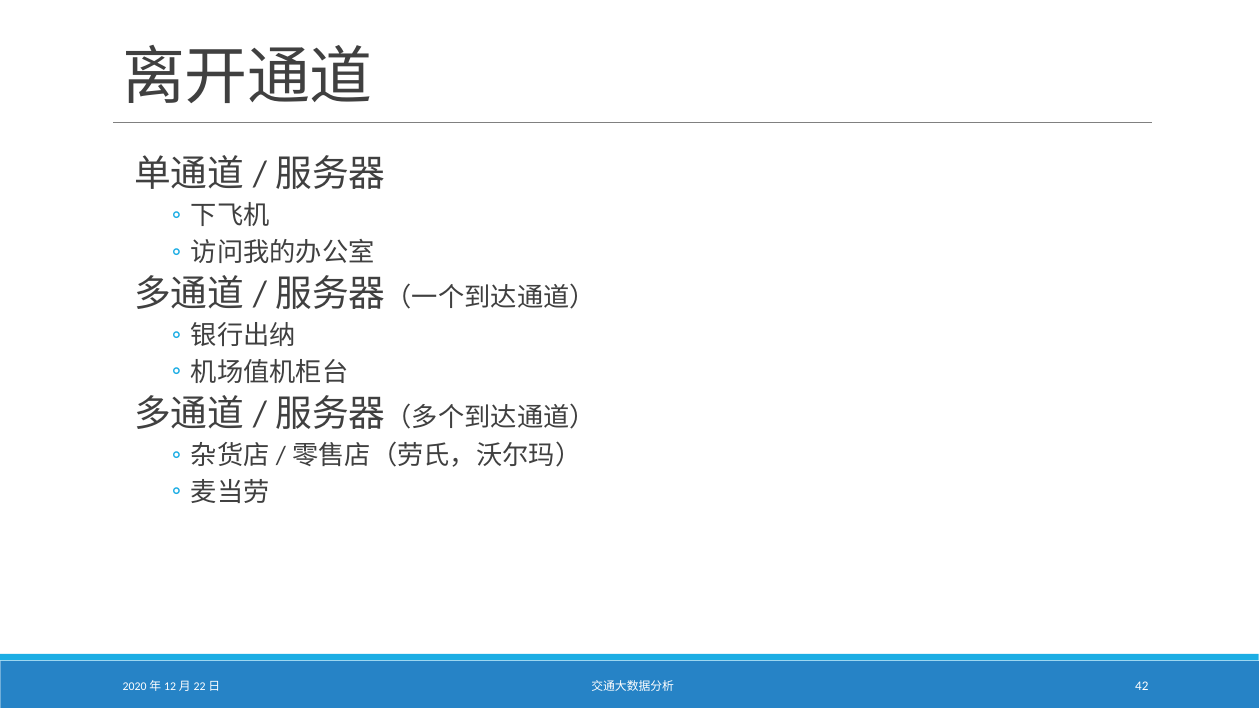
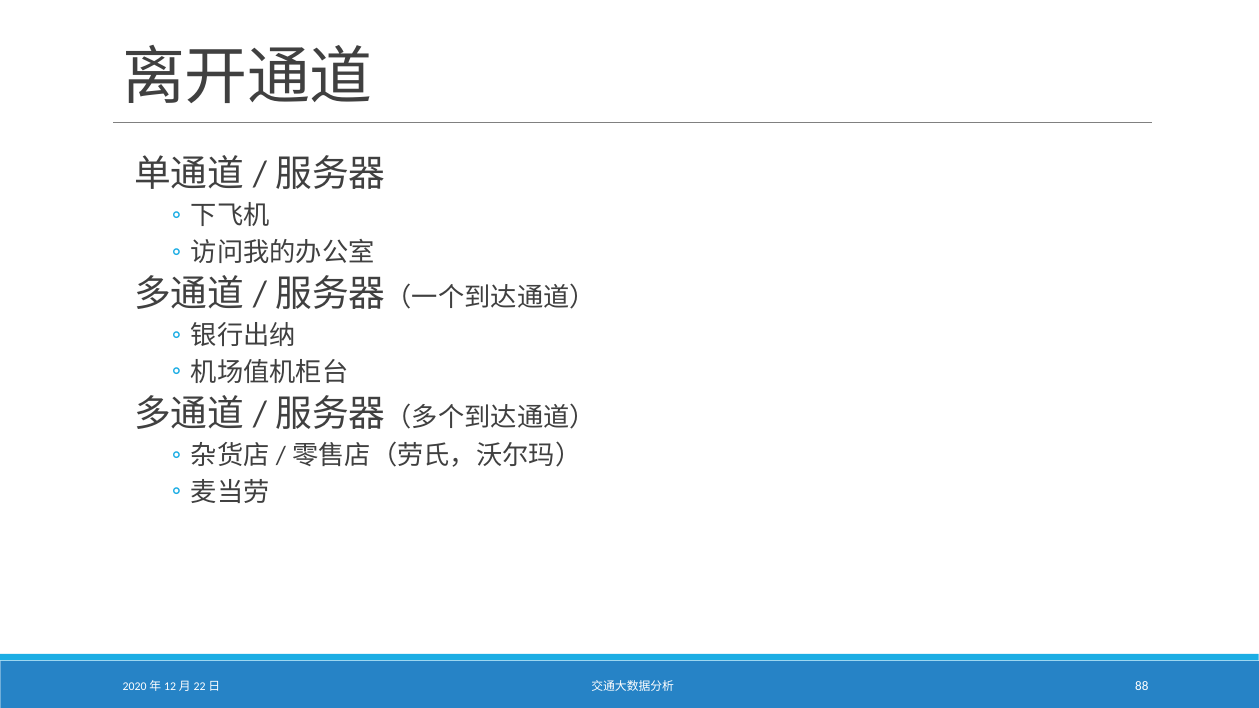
42: 42 -> 88
